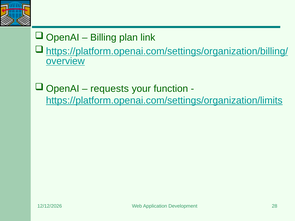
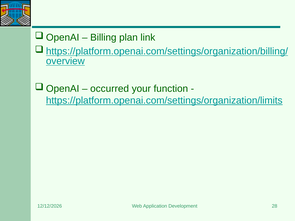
requests: requests -> occurred
